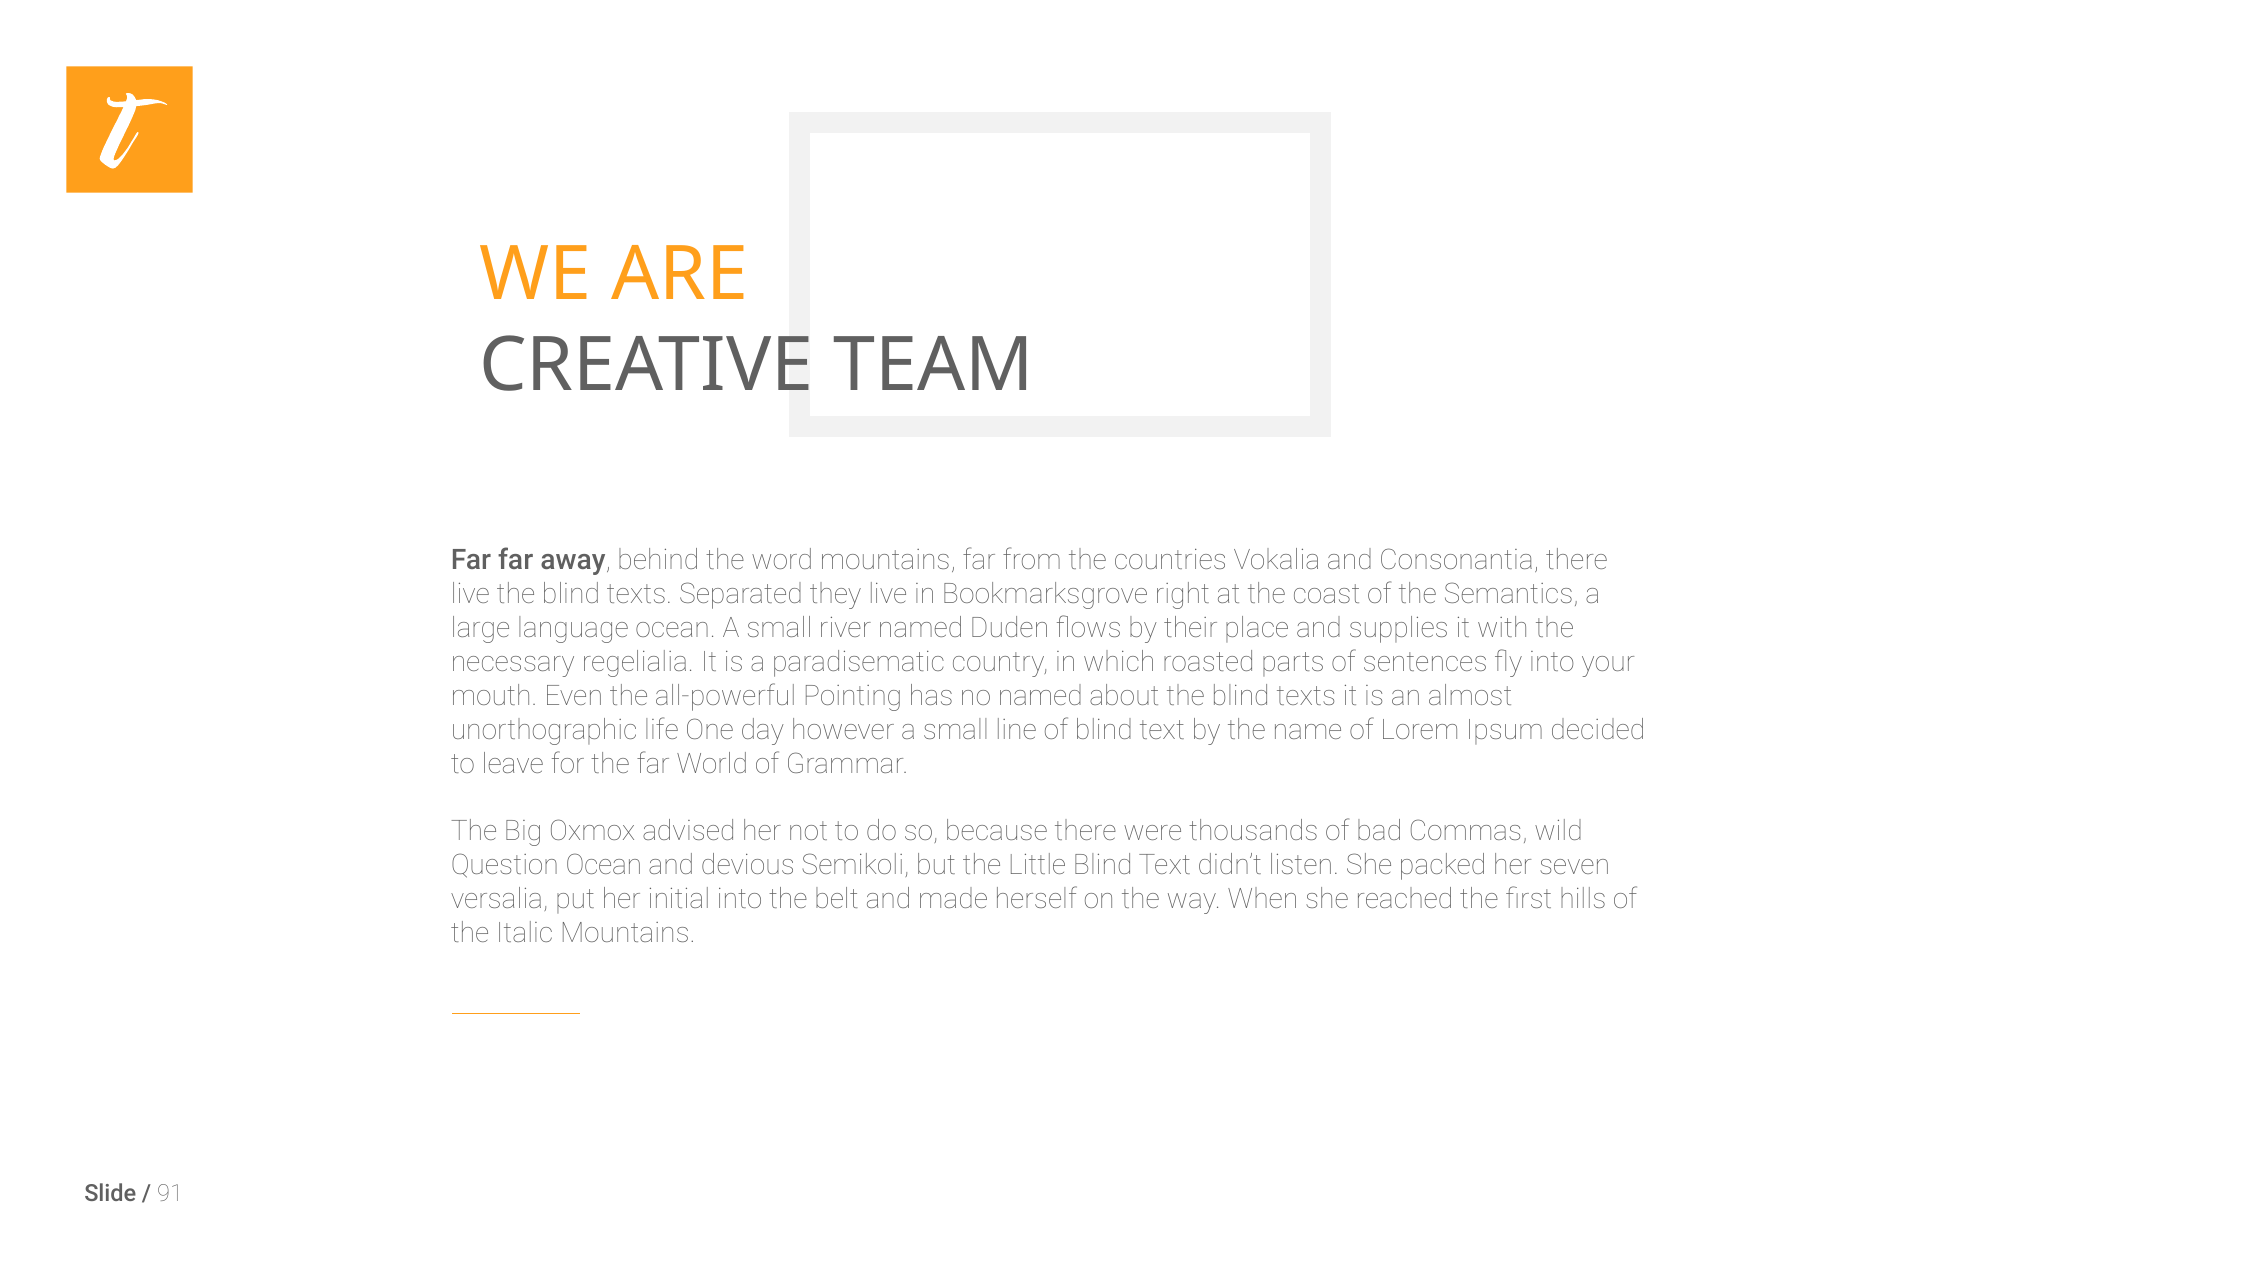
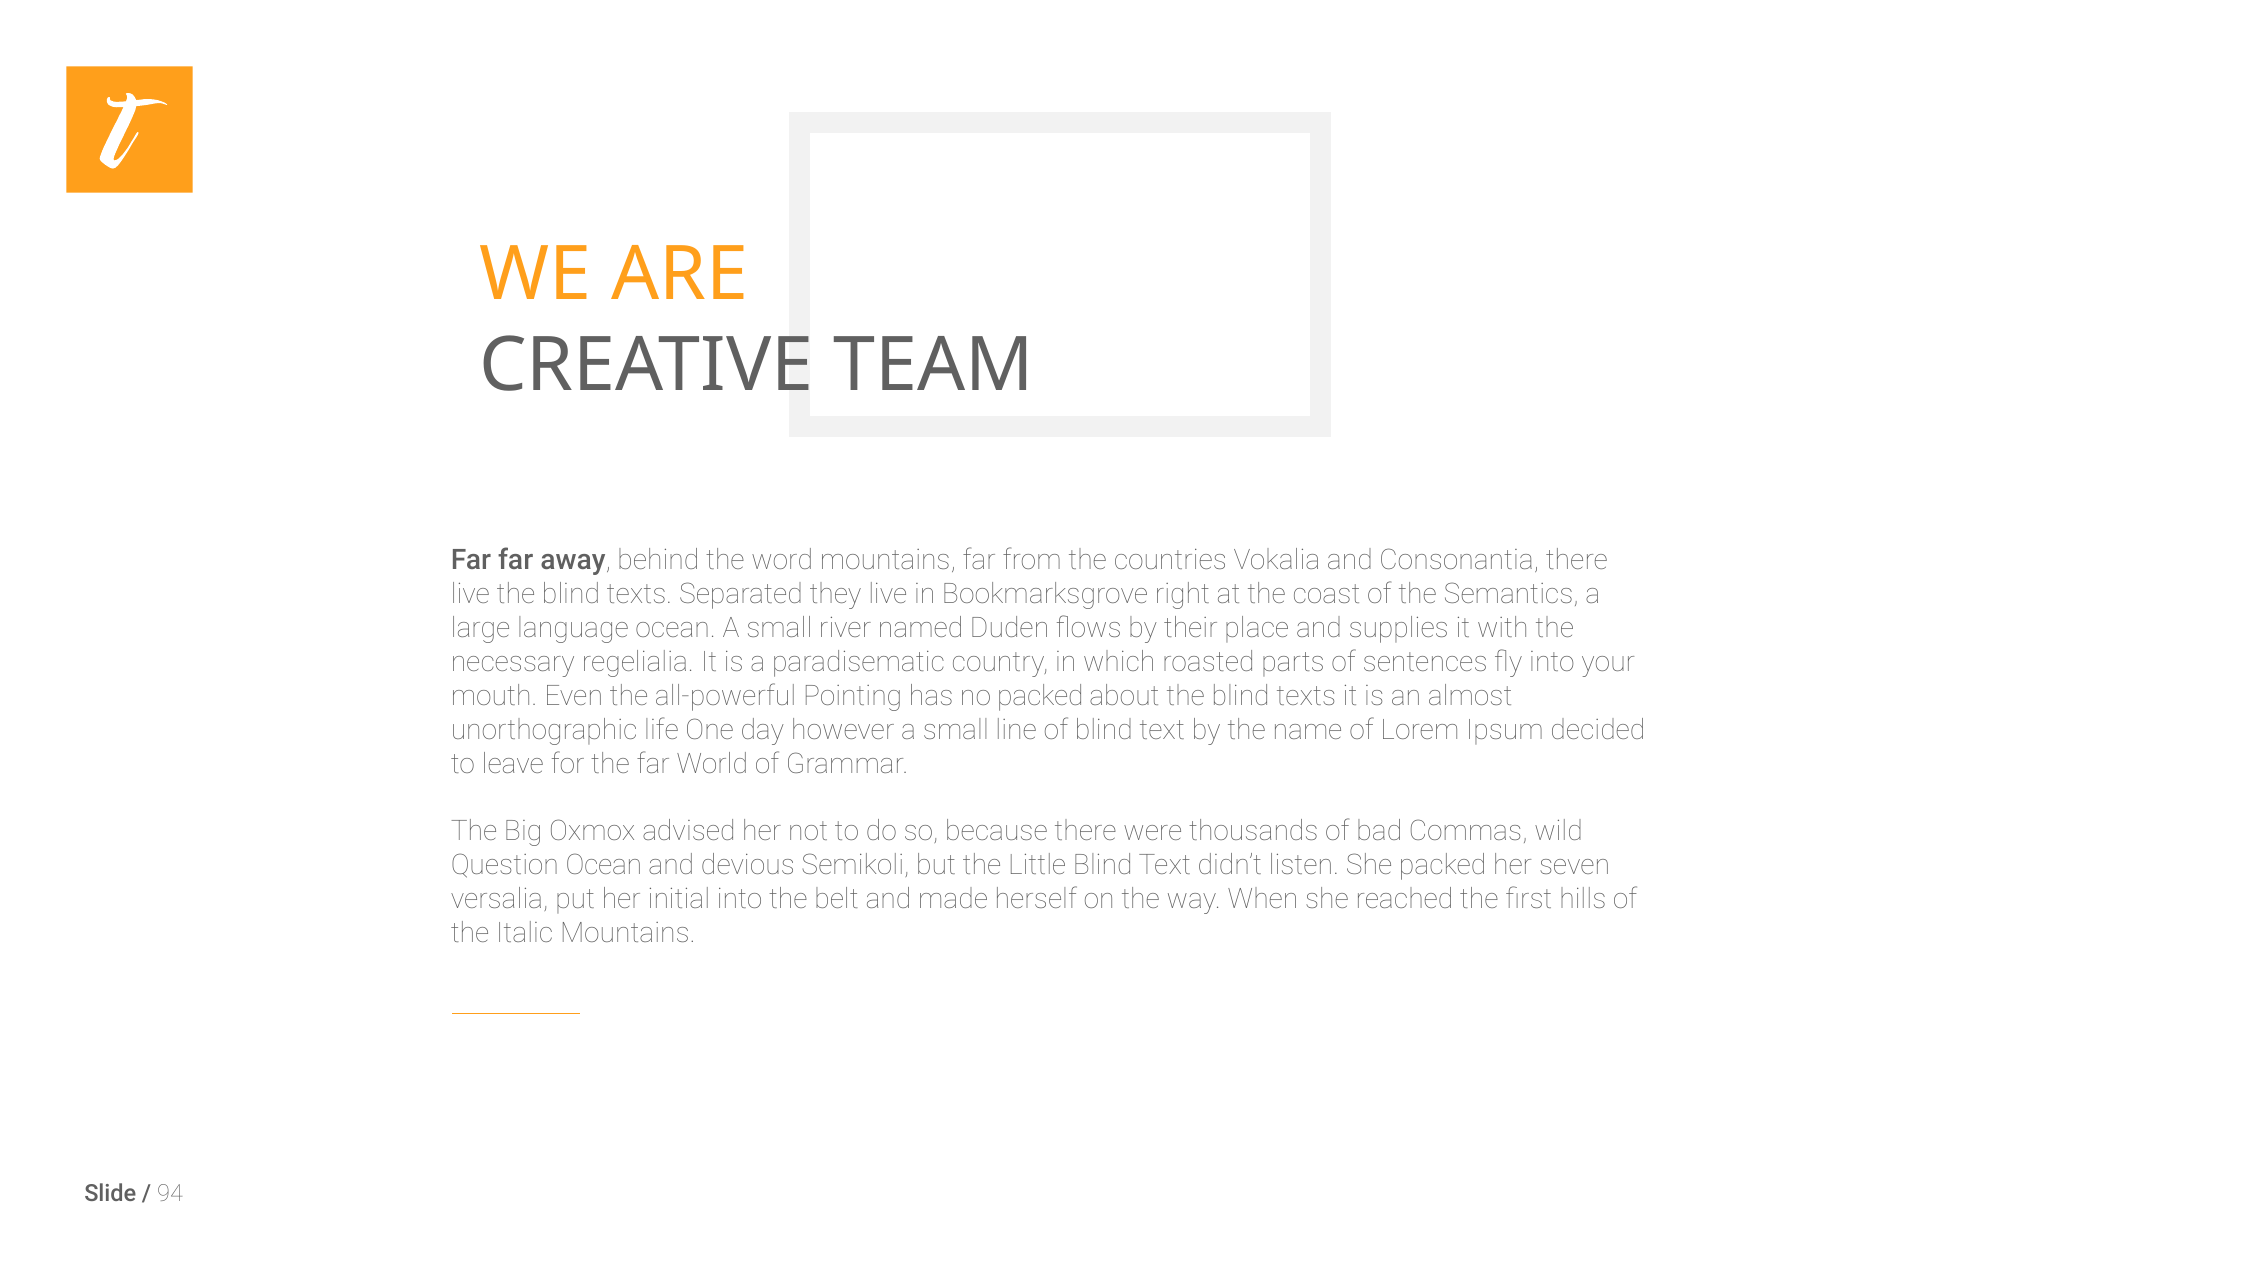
no named: named -> packed
91: 91 -> 94
